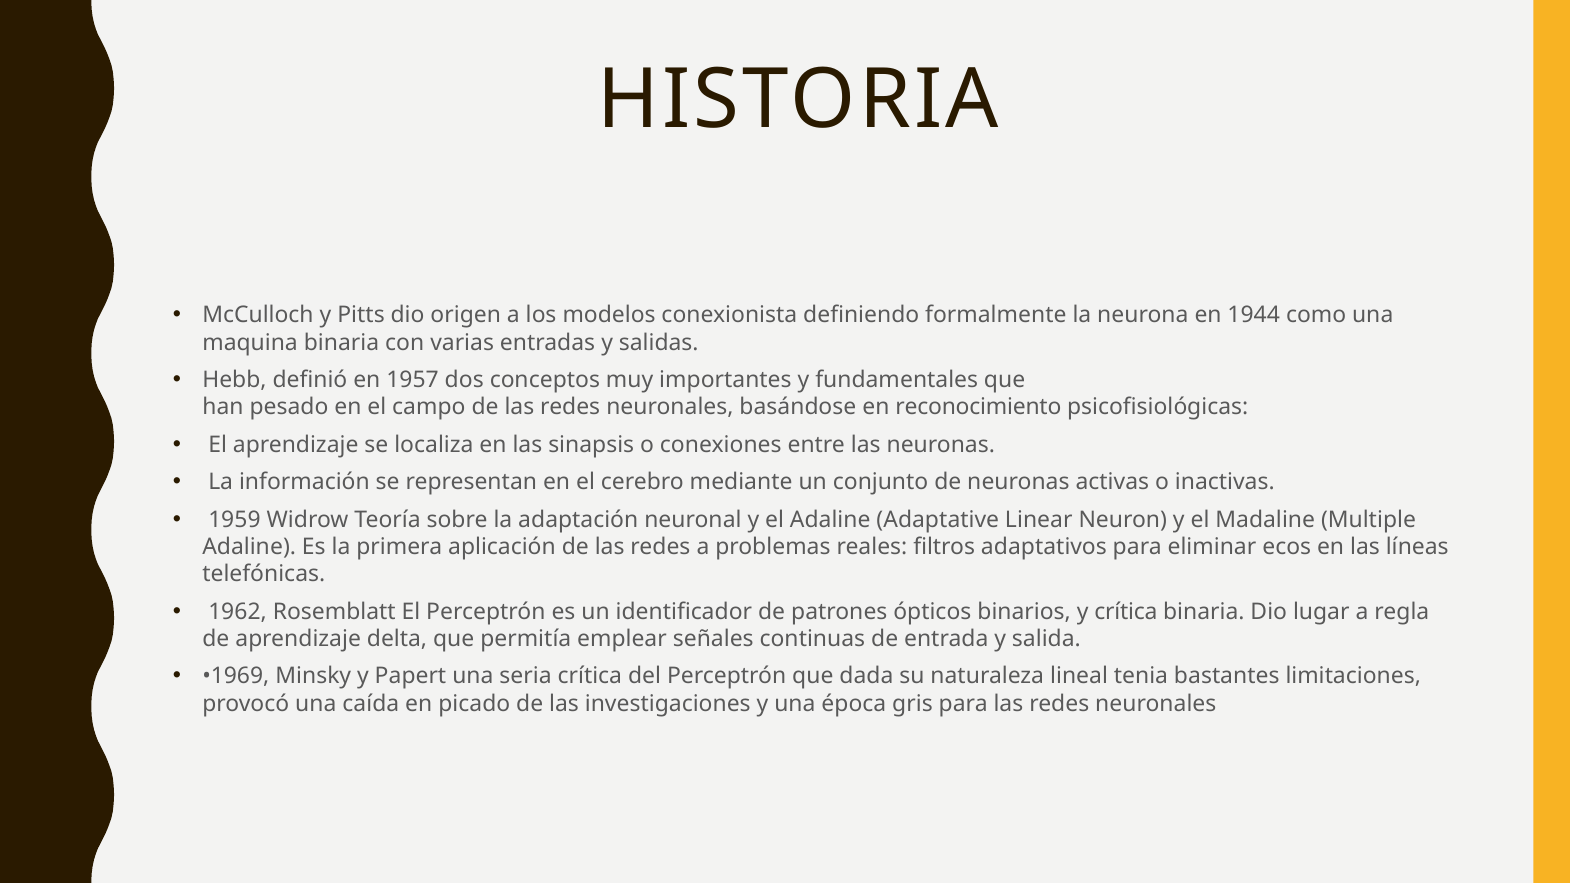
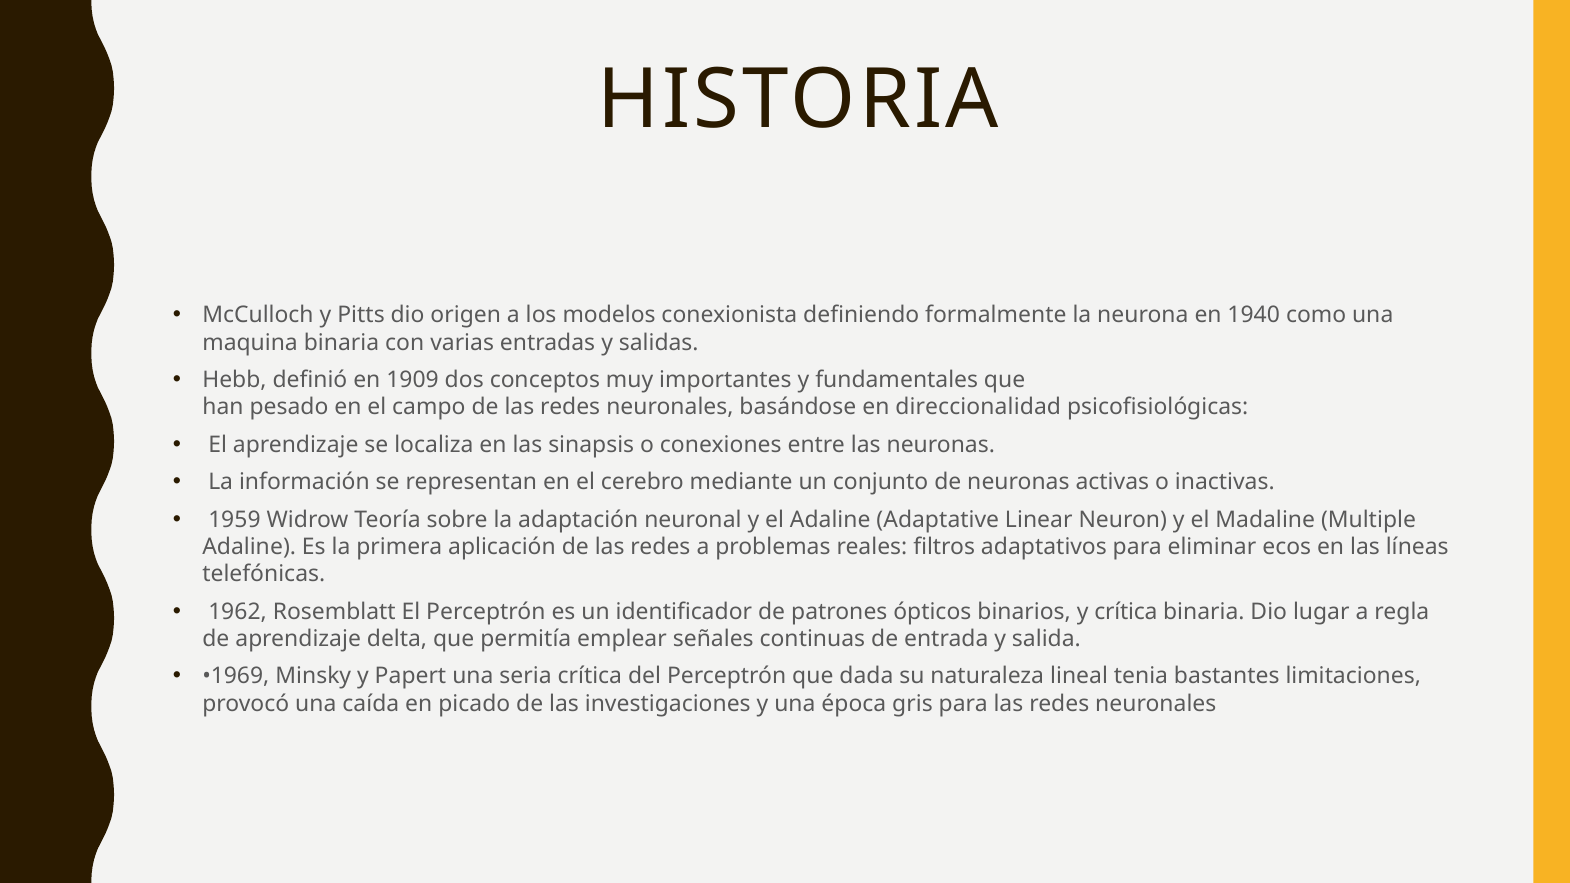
1944: 1944 -> 1940
1957: 1957 -> 1909
reconocimiento: reconocimiento -> direccionalidad
